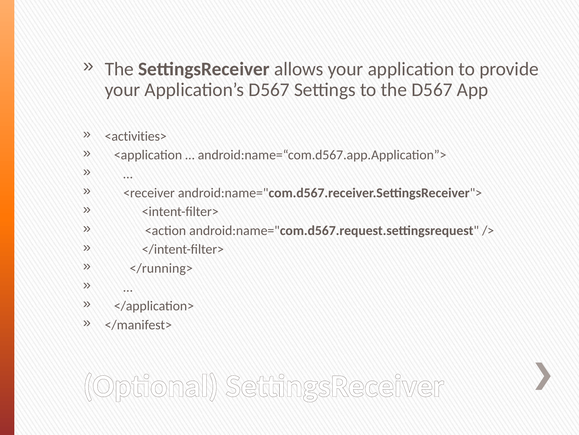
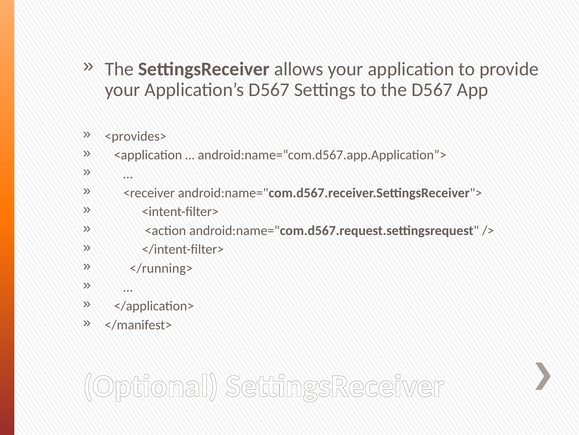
<activities>: <activities> -> <provides>
